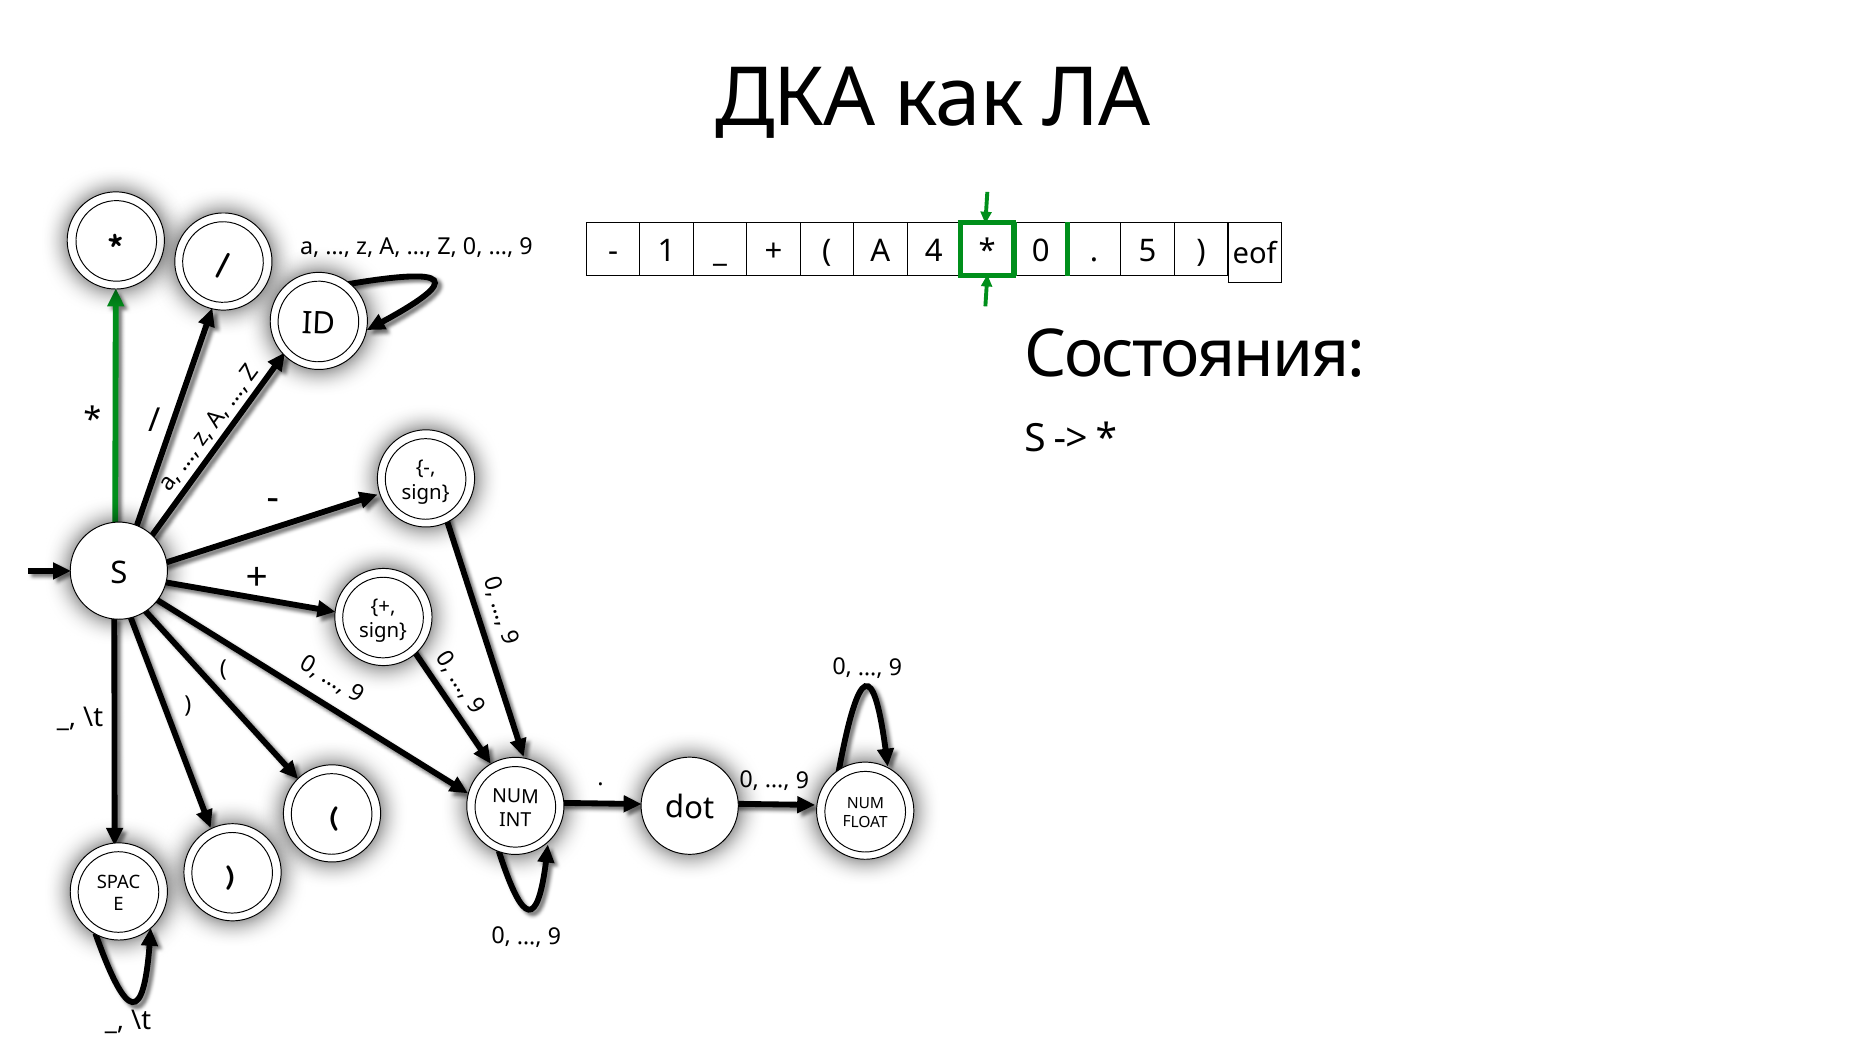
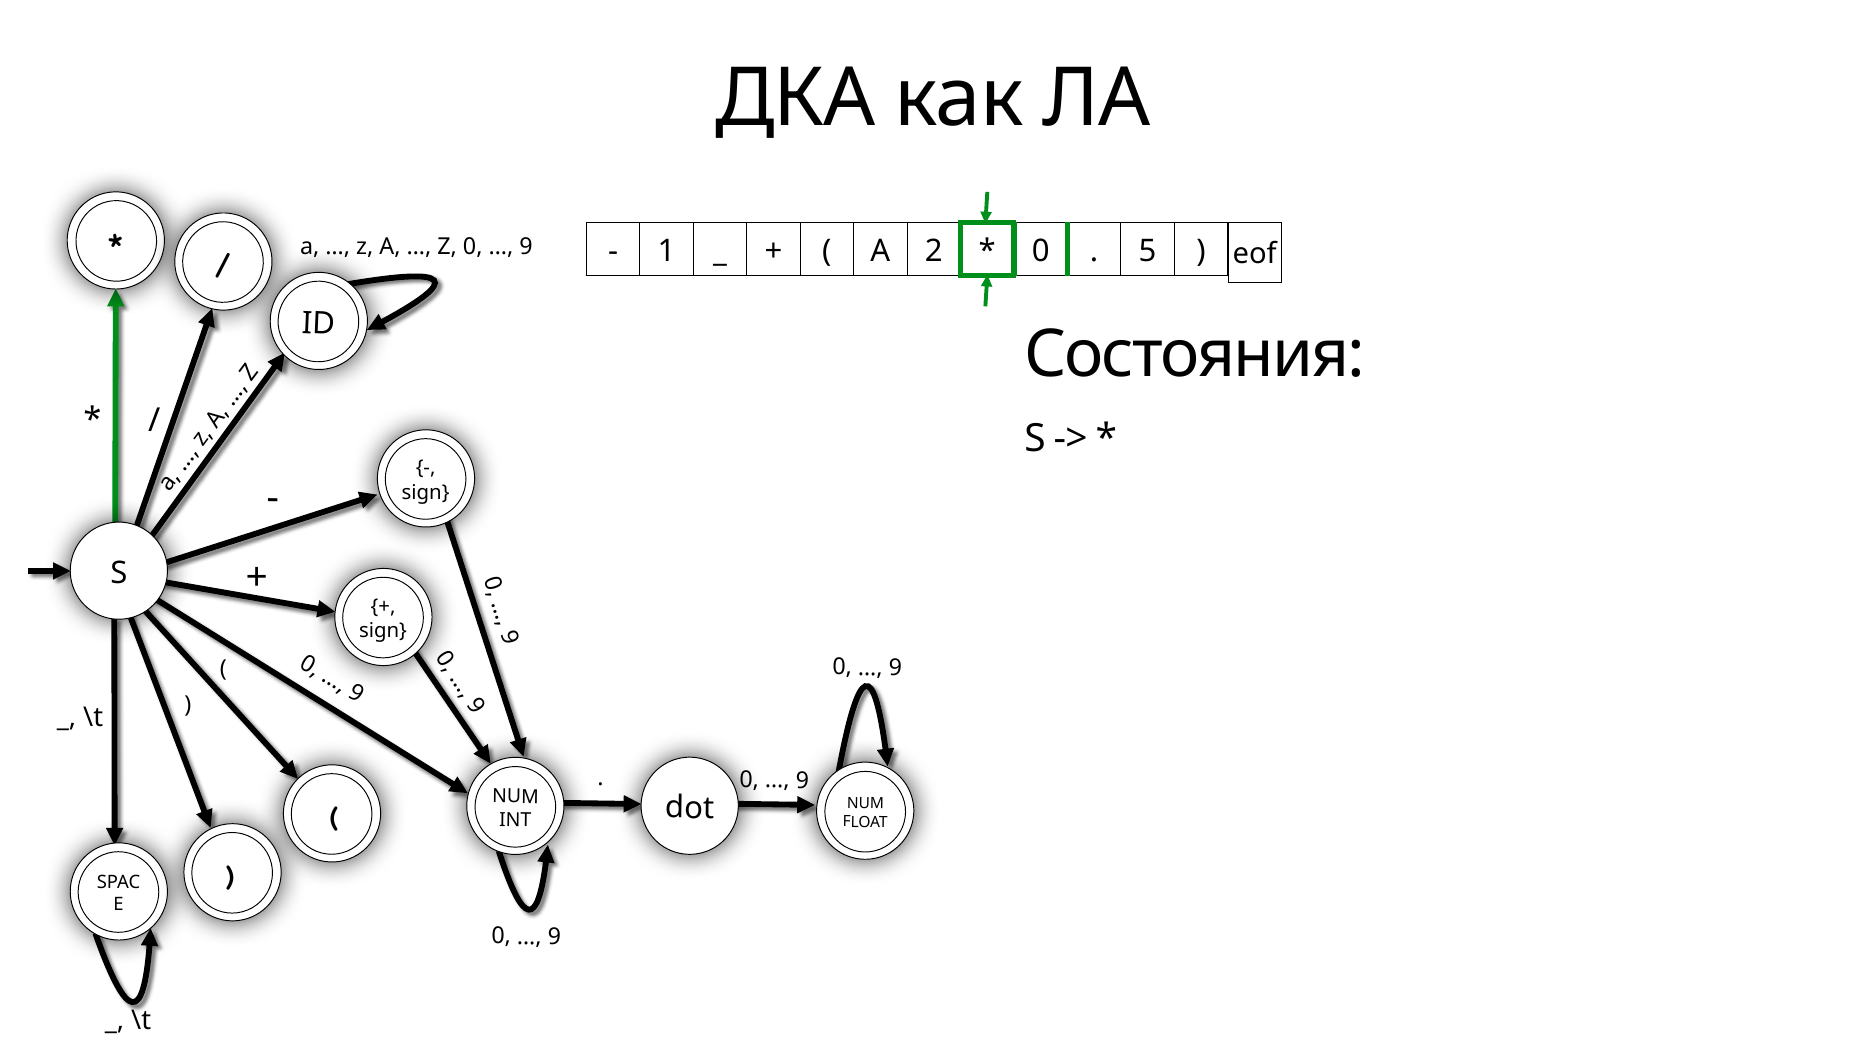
4: 4 -> 2
